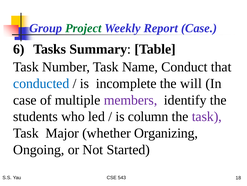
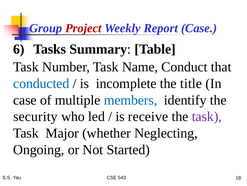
Project colour: green -> red
will: will -> title
members colour: purple -> blue
students: students -> security
column: column -> receive
Organizing: Organizing -> Neglecting
